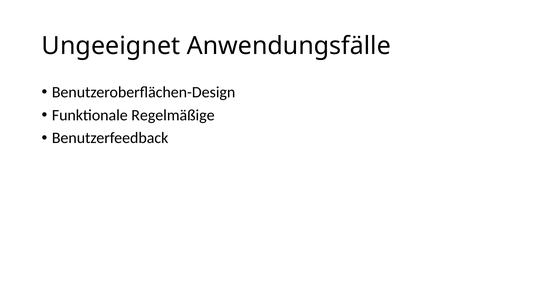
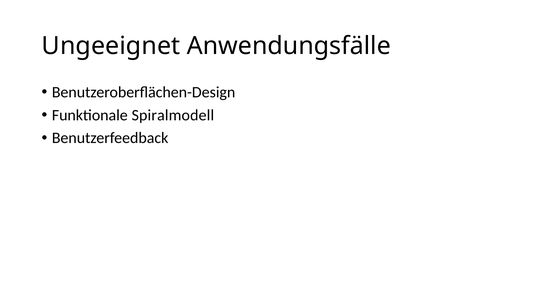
Regelmäßige: Regelmäßige -> Spiralmodell
